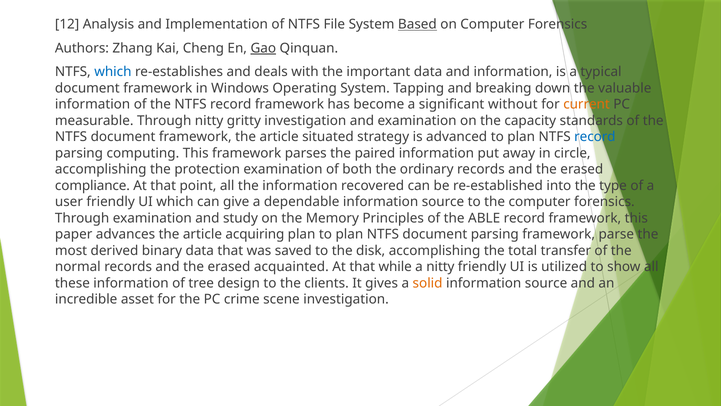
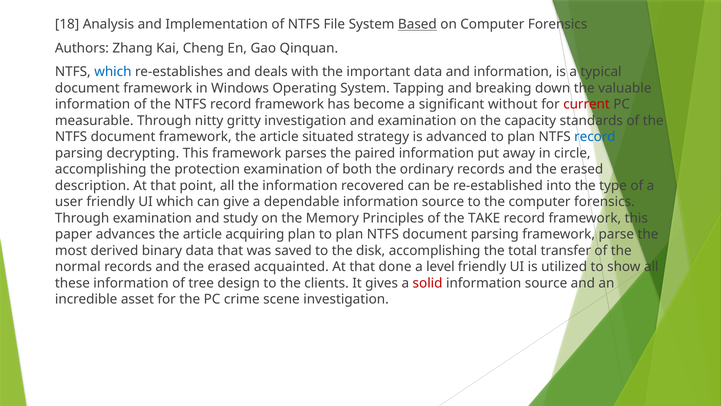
12: 12 -> 18
Gao underline: present -> none
current colour: orange -> red
computing: computing -> decrypting
compliance: compliance -> description
ABLE: ABLE -> TAKE
while: while -> done
a nitty: nitty -> level
solid colour: orange -> red
